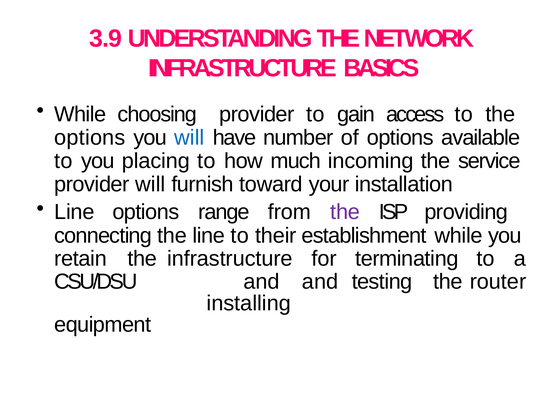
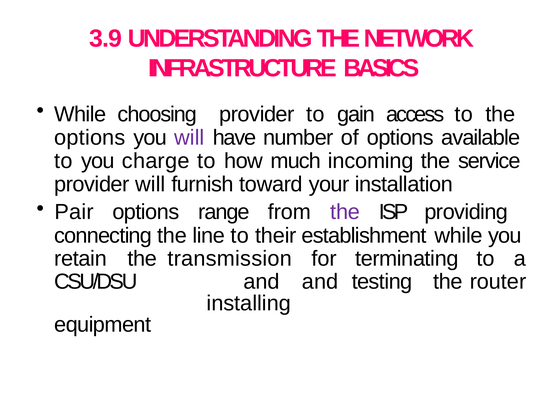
will at (189, 138) colour: blue -> purple
placing: placing -> charge
Line at (74, 212): Line -> Pair
the infrastructure: infrastructure -> transmission
